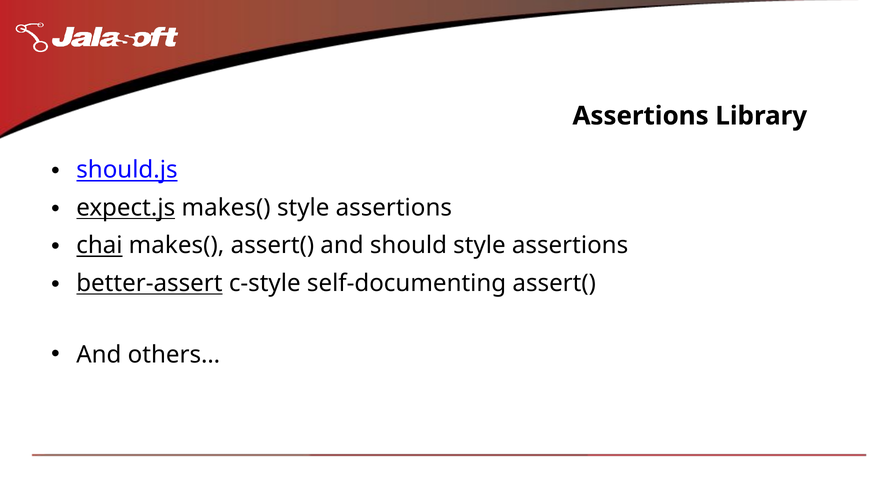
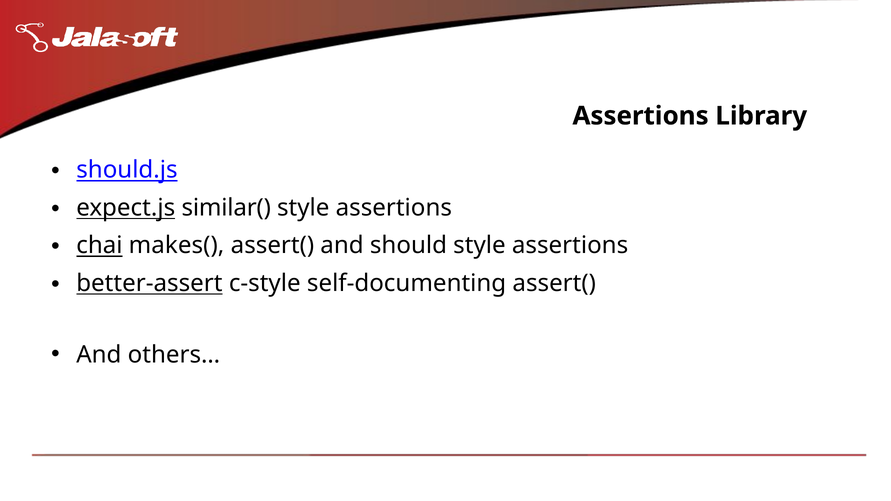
expect.js makes(: makes( -> similar(
